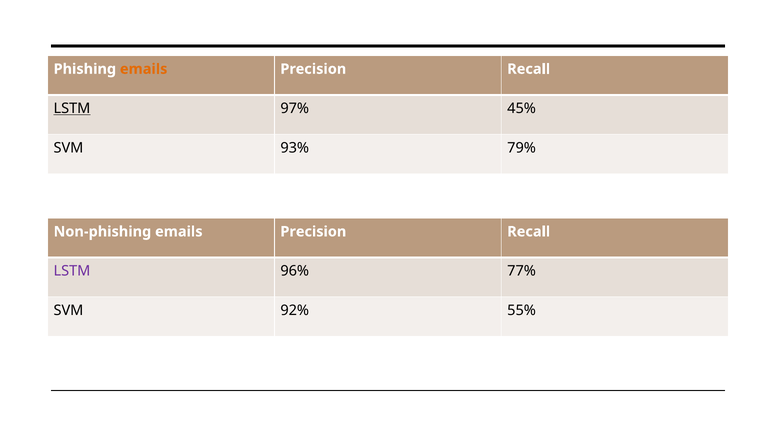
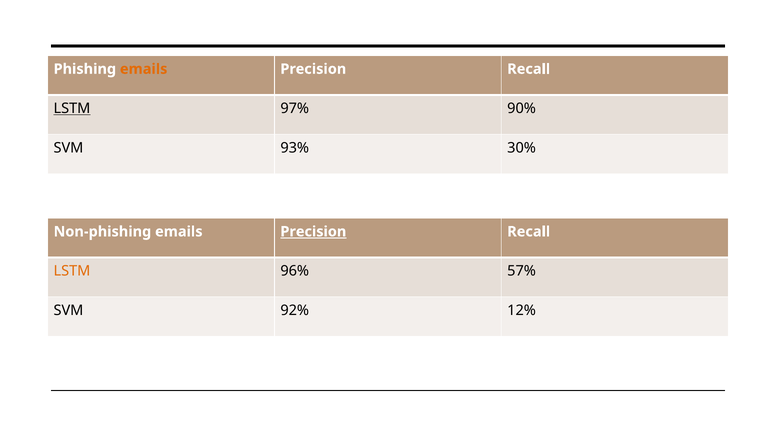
45%: 45% -> 90%
79%: 79% -> 30%
Precision at (313, 232) underline: none -> present
LSTM at (72, 271) colour: purple -> orange
77%: 77% -> 57%
55%: 55% -> 12%
